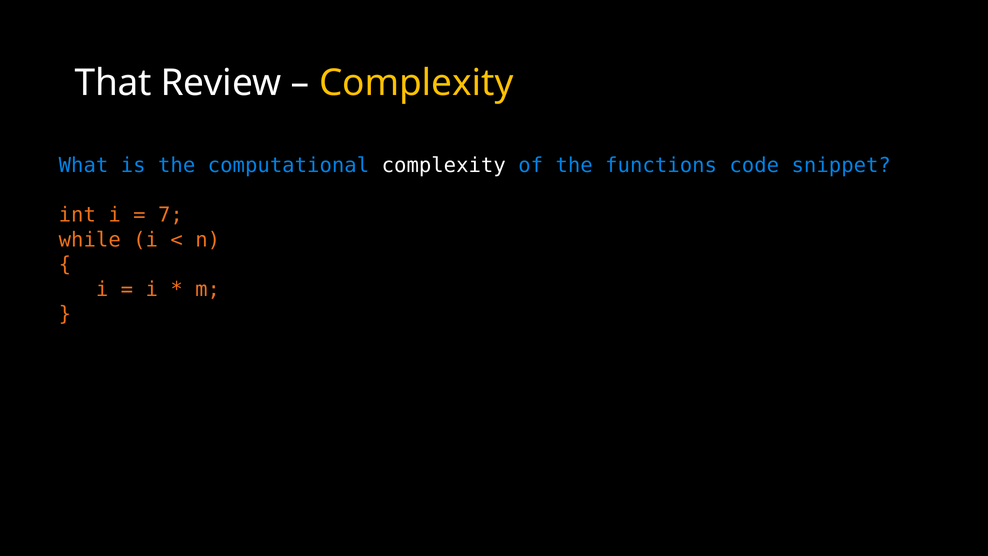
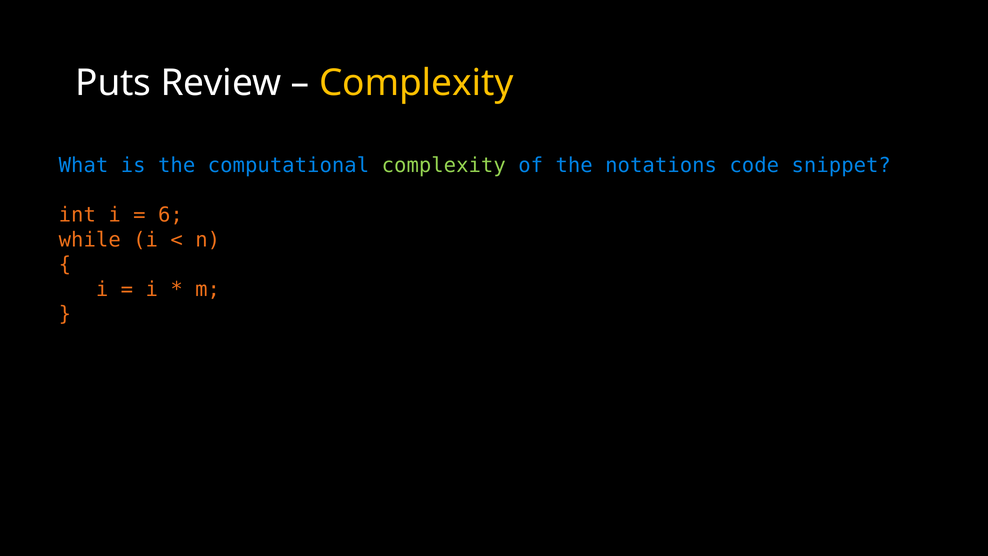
That: That -> Puts
complexity at (444, 166) colour: white -> light green
functions: functions -> notations
7: 7 -> 6
